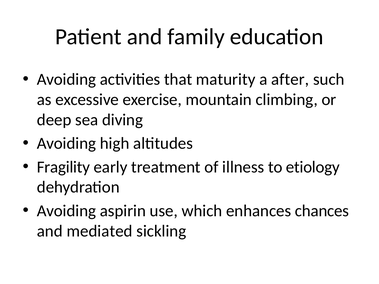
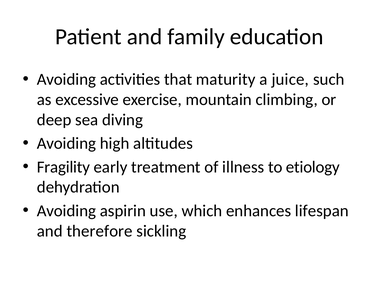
after: after -> juice
chances: chances -> lifespan
mediated: mediated -> therefore
